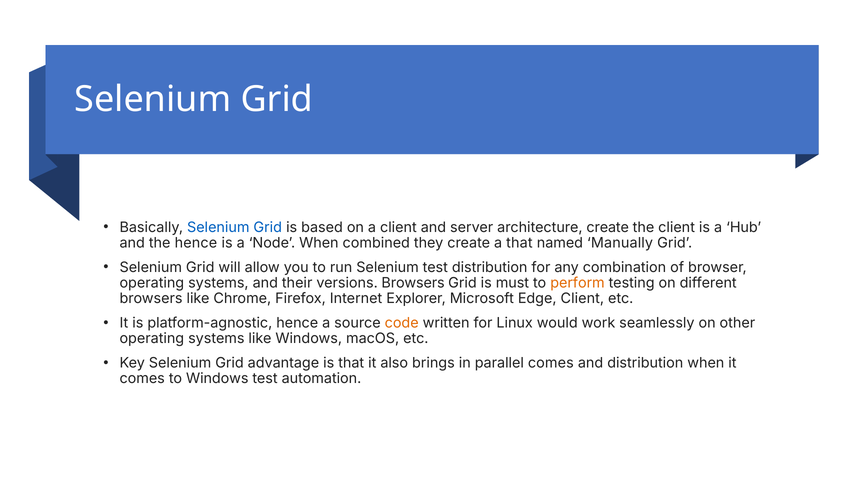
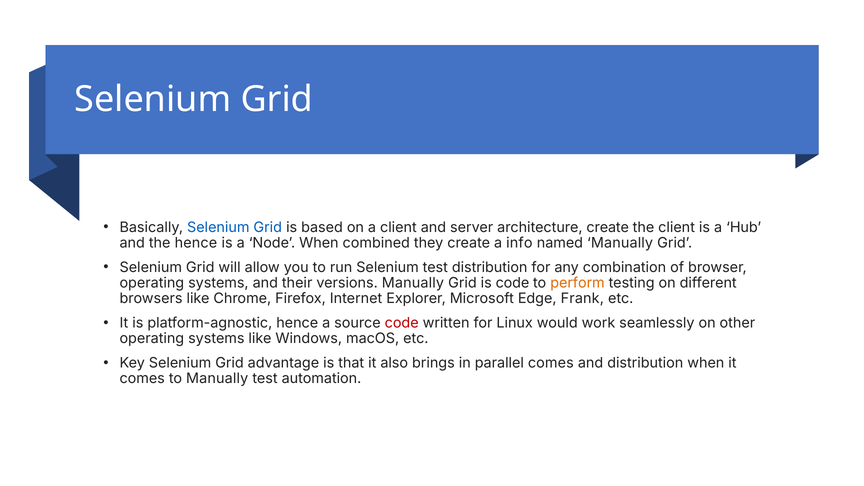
a that: that -> info
versions Browsers: Browsers -> Manually
is must: must -> code
Edge Client: Client -> Frank
code at (402, 323) colour: orange -> red
to Windows: Windows -> Manually
